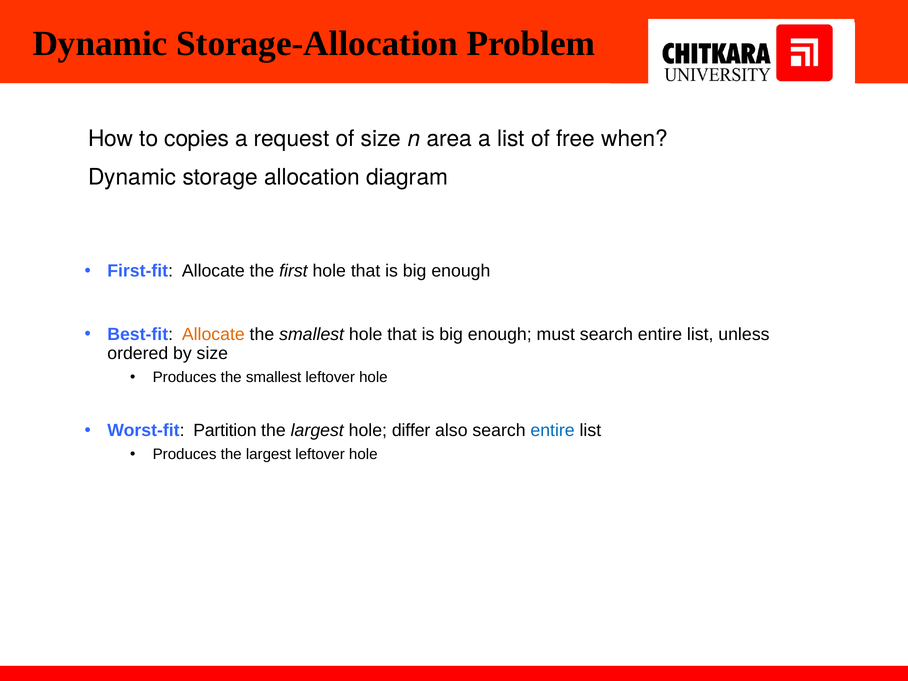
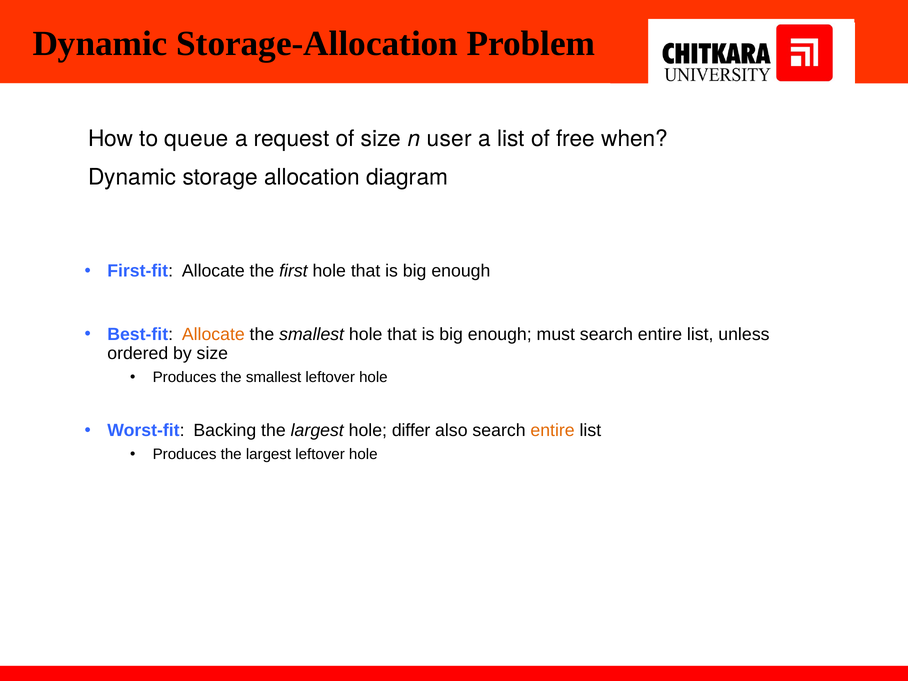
copies: copies -> queue
area: area -> user
Partition: Partition -> Backing
entire at (553, 430) colour: blue -> orange
